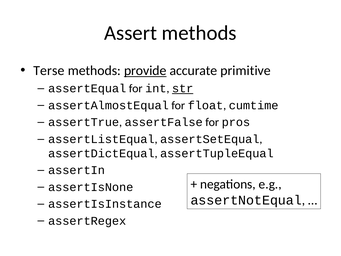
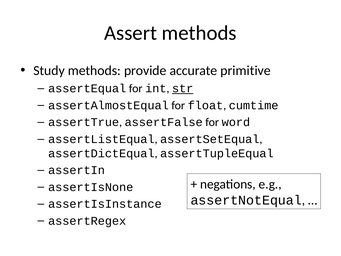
Terse: Terse -> Study
provide underline: present -> none
pros: pros -> word
